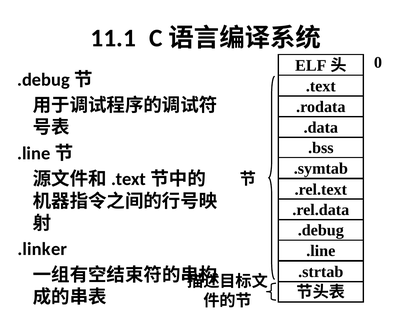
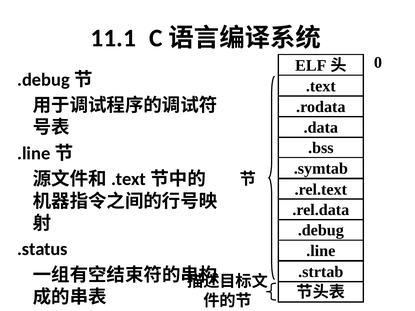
.linker: .linker -> .status
